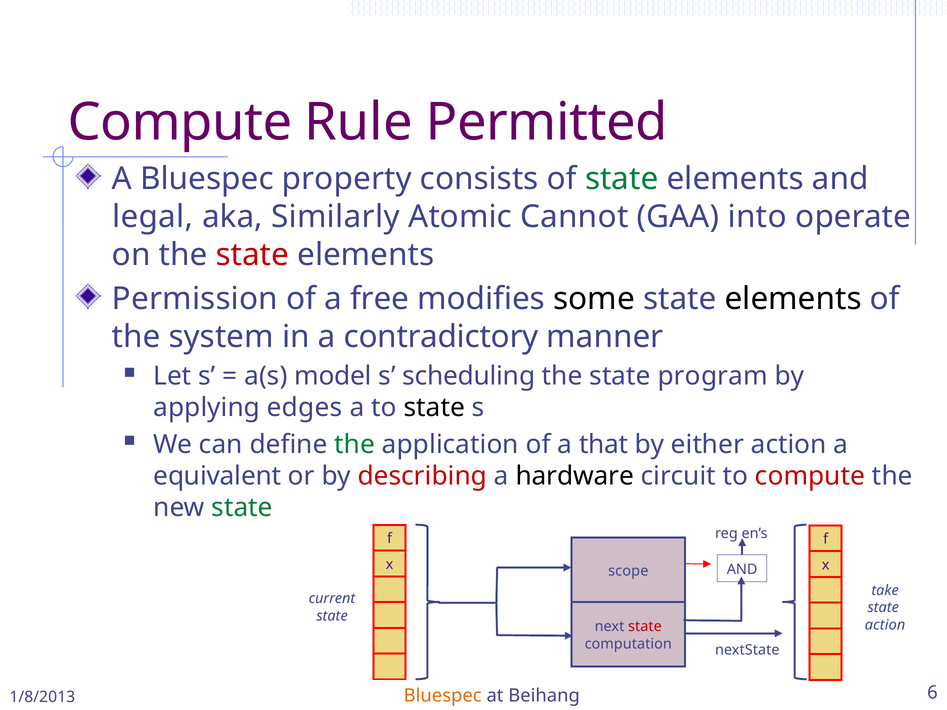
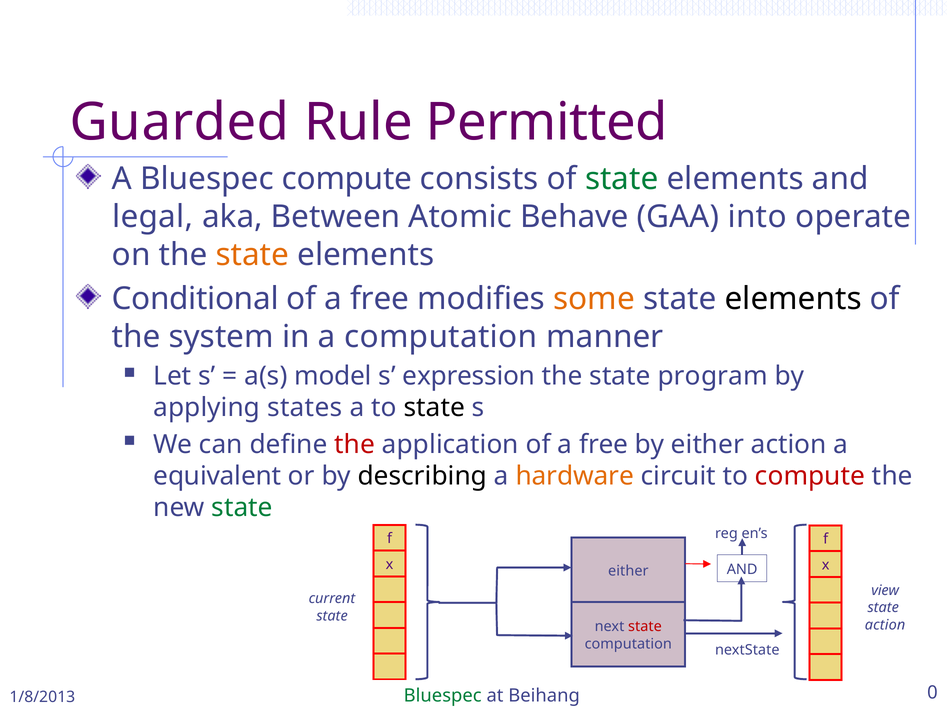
Compute at (180, 122): Compute -> Guarded
Bluespec property: property -> compute
Similarly: Similarly -> Between
Cannot: Cannot -> Behave
state at (252, 255) colour: red -> orange
Permission: Permission -> Conditional
some colour: black -> orange
a contradictory: contradictory -> computation
scheduling: scheduling -> expression
edges: edges -> states
the at (355, 445) colour: green -> red
application of a that: that -> free
describing colour: red -> black
hardware colour: black -> orange
scope at (628, 571): scope -> either
take: take -> view
Bluespec at (443, 696) colour: orange -> green
6: 6 -> 0
